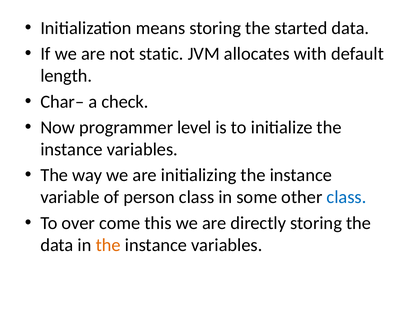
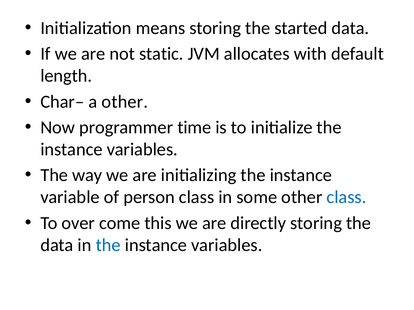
a check: check -> other
level: level -> time
the at (108, 245) colour: orange -> blue
